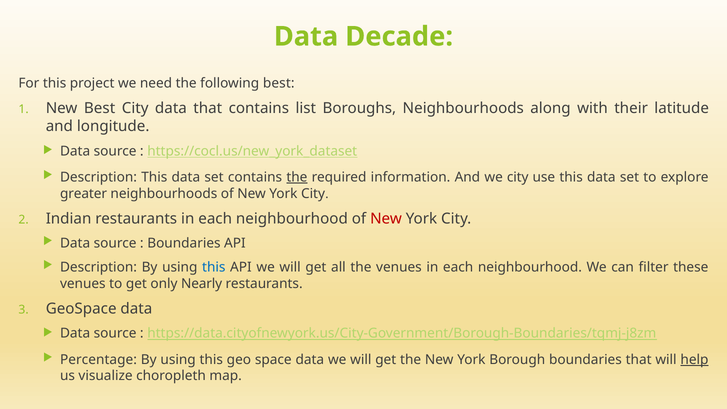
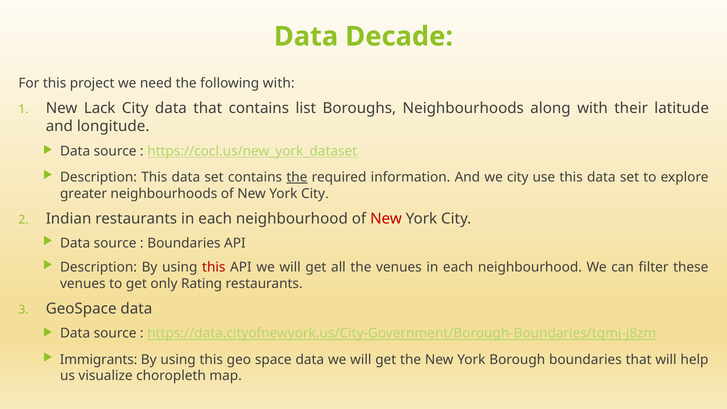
following best: best -> with
New Best: Best -> Lack
this at (214, 267) colour: blue -> red
Nearly: Nearly -> Rating
Percentage: Percentage -> Immigrants
help underline: present -> none
